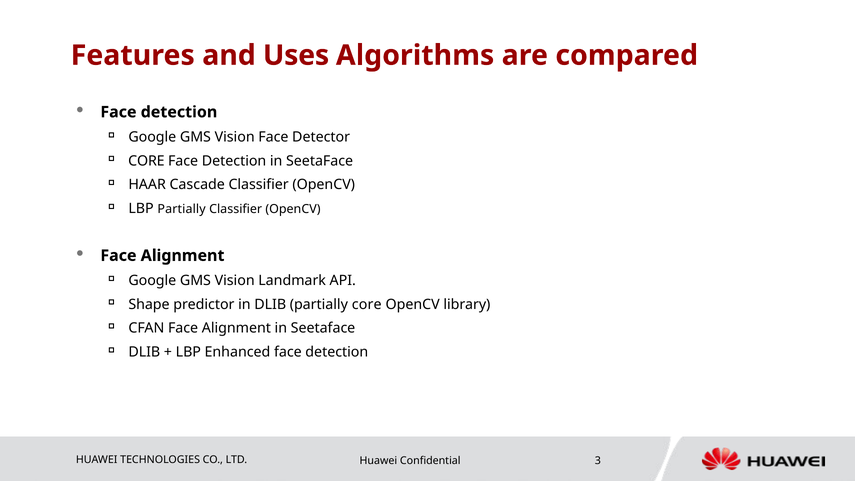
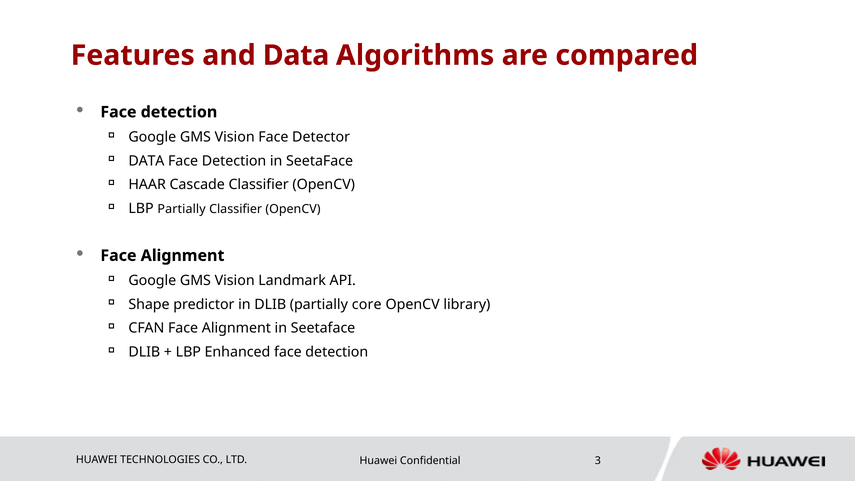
and Uses: Uses -> Data
CORE at (146, 161): CORE -> DATA
